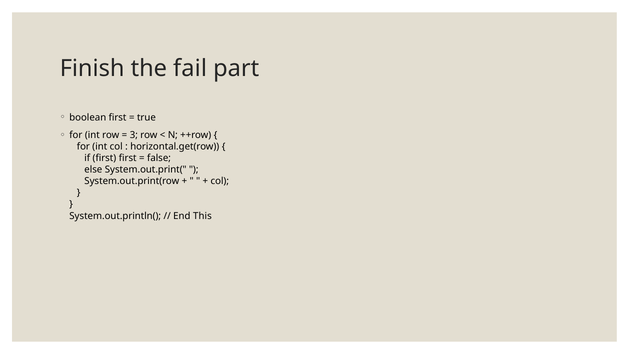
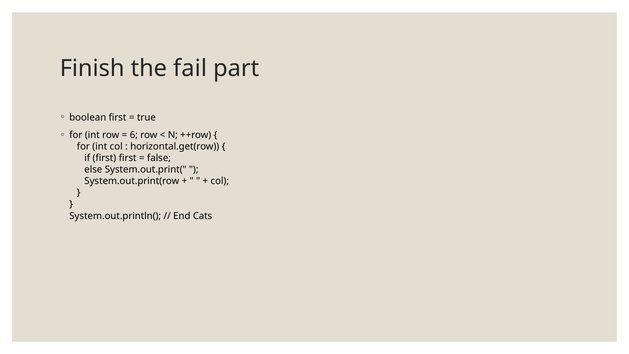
3: 3 -> 6
This: This -> Cats
